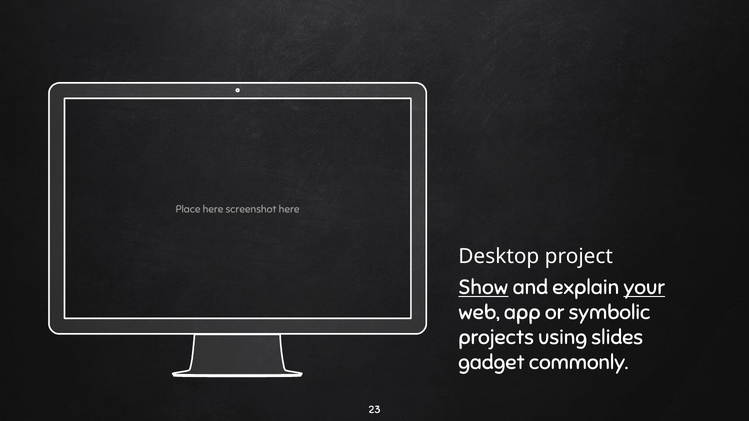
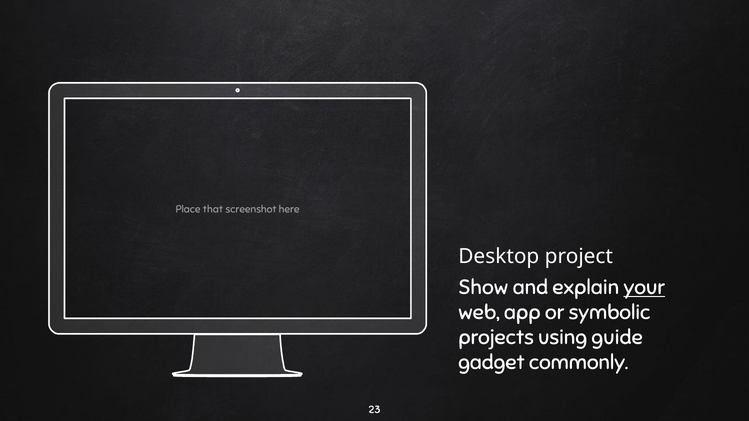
Place here: here -> that
Show underline: present -> none
slides: slides -> guide
